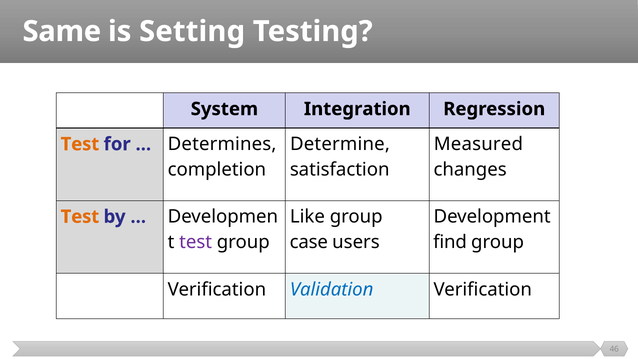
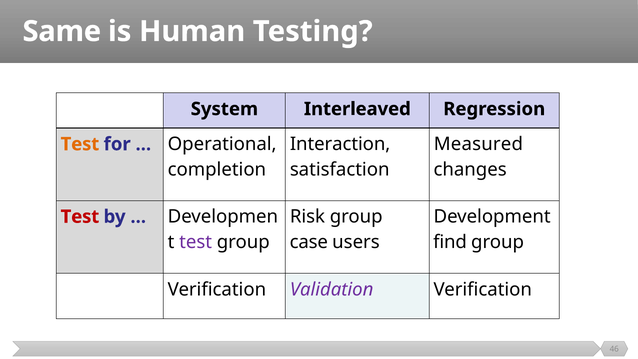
Setting: Setting -> Human
Integration: Integration -> Interleaved
Determine: Determine -> Interaction
Determines: Determines -> Operational
Like: Like -> Risk
Test at (80, 217) colour: orange -> red
Validation colour: blue -> purple
